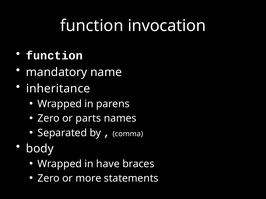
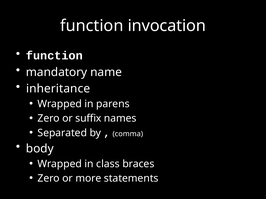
parts: parts -> suffix
have: have -> class
